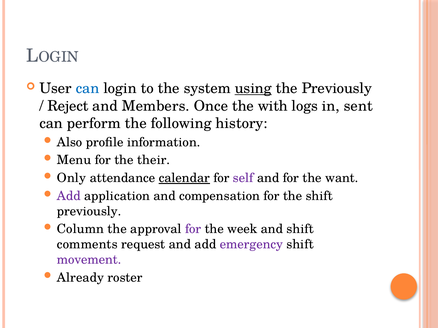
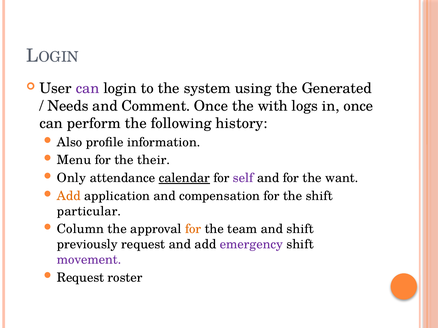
can at (88, 89) colour: blue -> purple
using underline: present -> none
the Previously: Previously -> Generated
Reject: Reject -> Needs
Members: Members -> Comment
in sent: sent -> once
Add at (69, 196) colour: purple -> orange
previously at (89, 211): previously -> particular
for at (193, 229) colour: purple -> orange
week: week -> team
comments: comments -> previously
Already at (80, 278): Already -> Request
